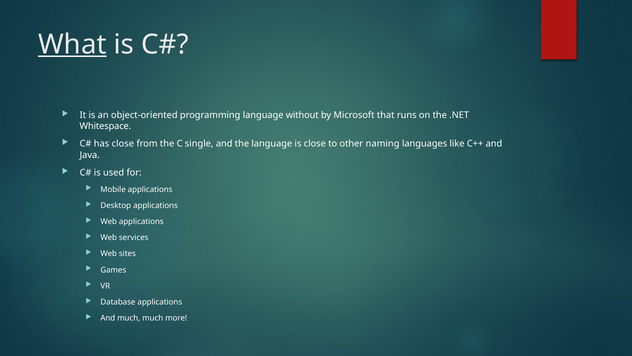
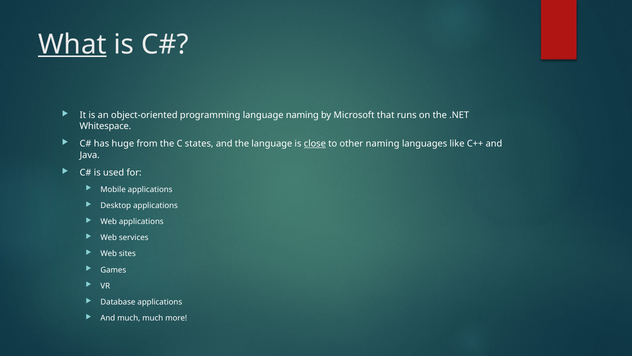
language without: without -> naming
has close: close -> huge
single: single -> states
close at (315, 144) underline: none -> present
